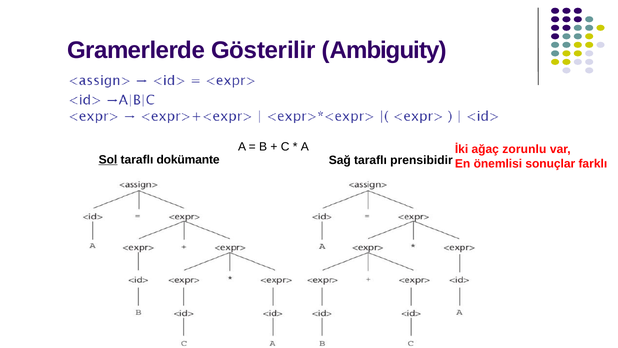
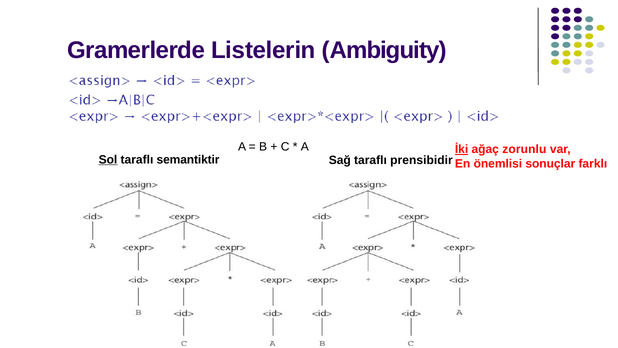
Gösterilir: Gösterilir -> Listelerin
İki underline: none -> present
dokümante: dokümante -> semantiktir
